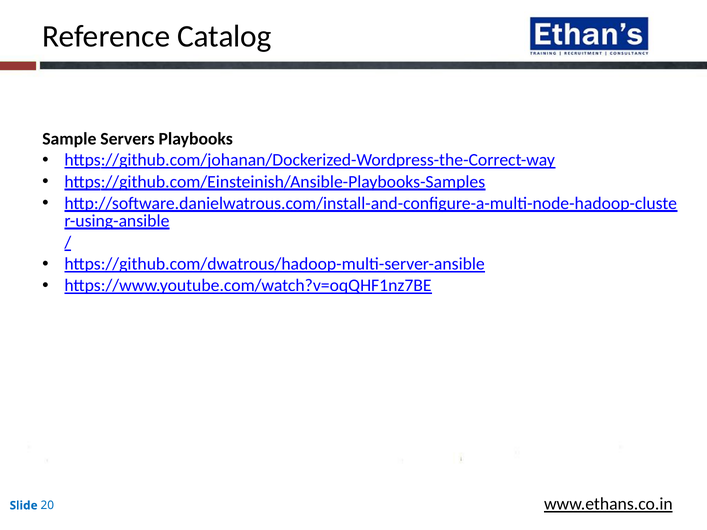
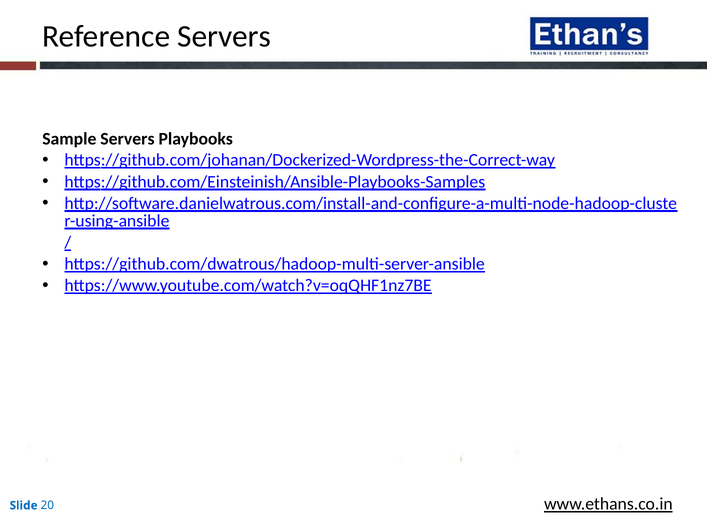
Reference Catalog: Catalog -> Servers
